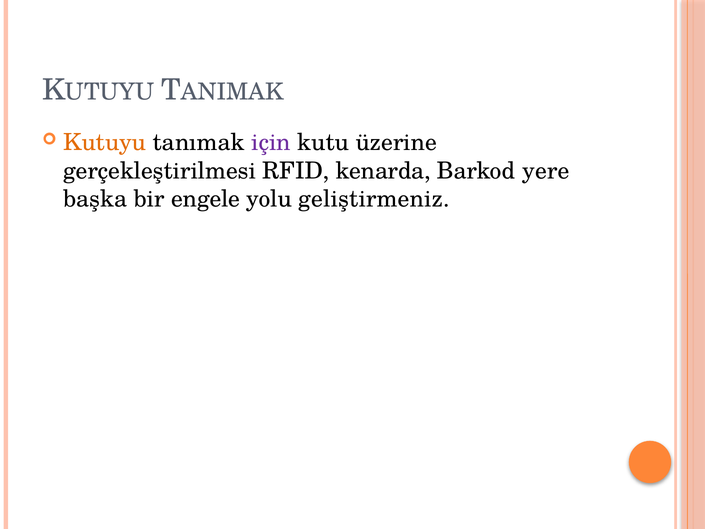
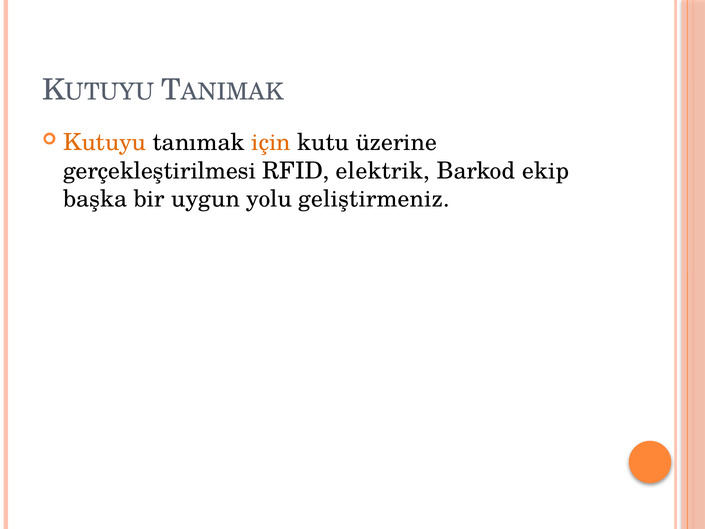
için colour: purple -> orange
kenarda: kenarda -> elektrik
yere: yere -> ekip
engele: engele -> uygun
